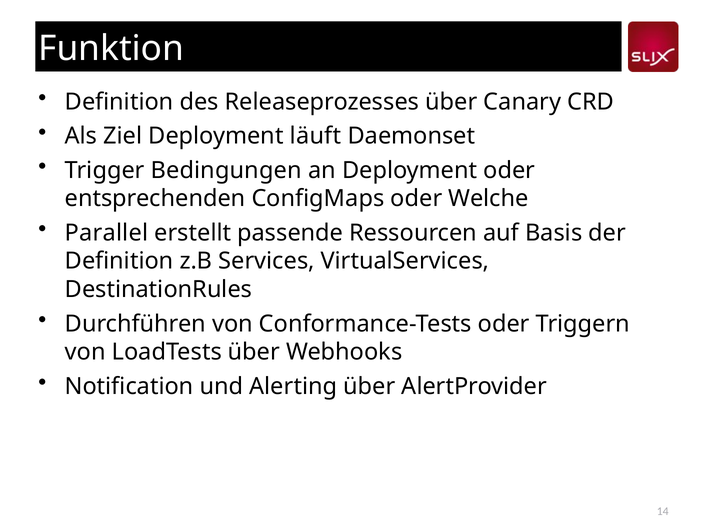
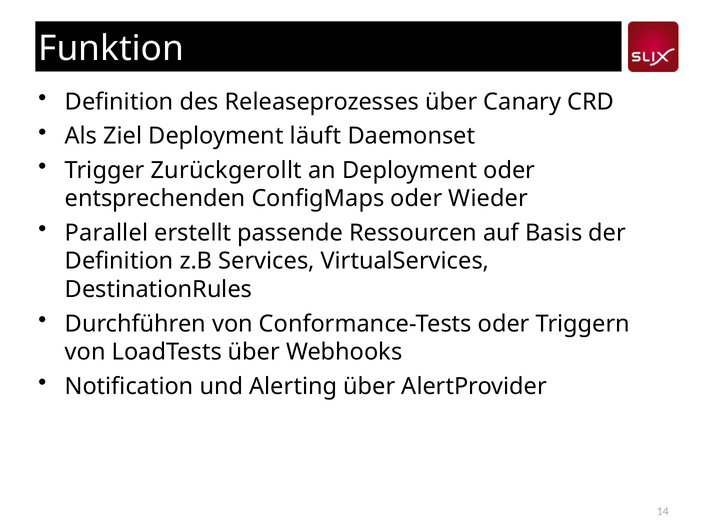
Bedingungen: Bedingungen -> Zurückgerollt
Welche: Welche -> Wieder
